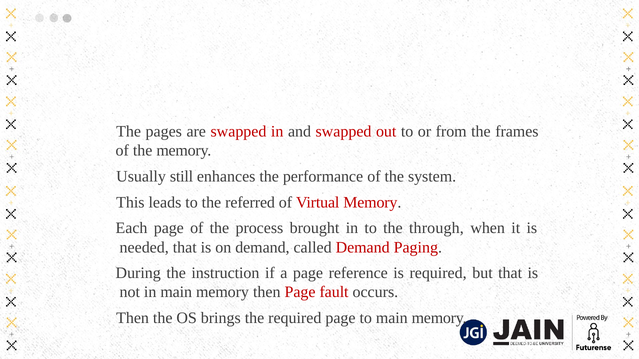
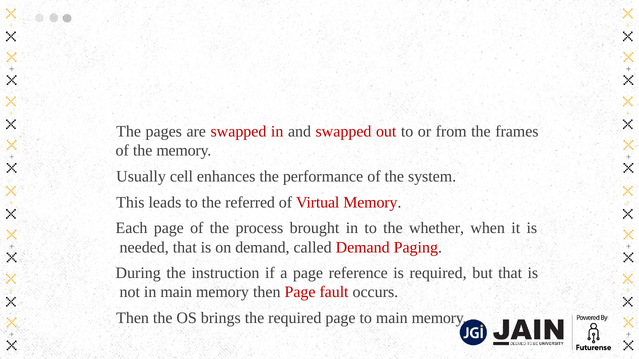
still: still -> cell
through: through -> whether
